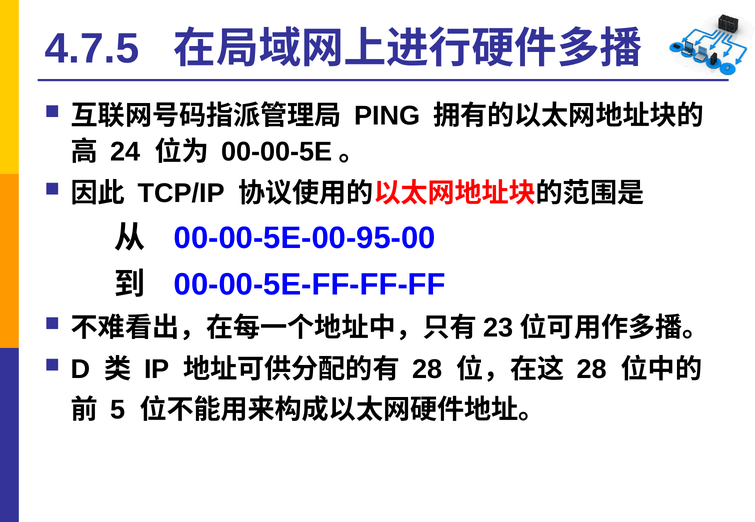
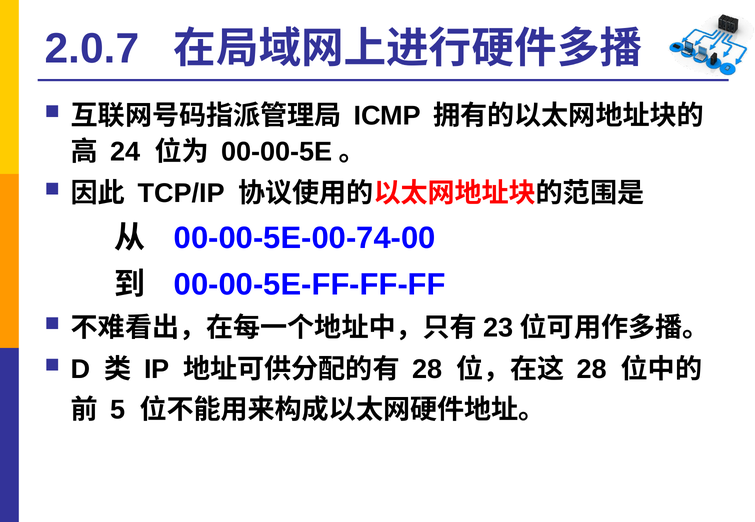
4.7.5: 4.7.5 -> 2.0.7
PING: PING -> ICMP
00-00-5E-00-95-00: 00-00-5E-00-95-00 -> 00-00-5E-00-74-00
